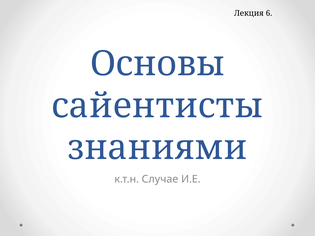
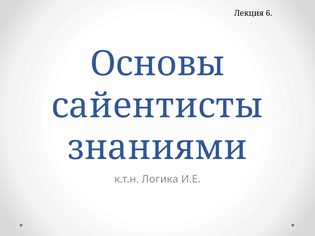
Случае: Случае -> Логика
